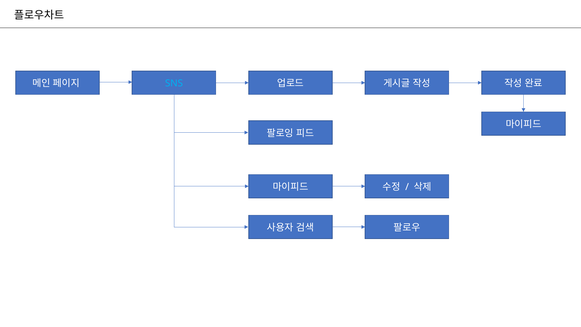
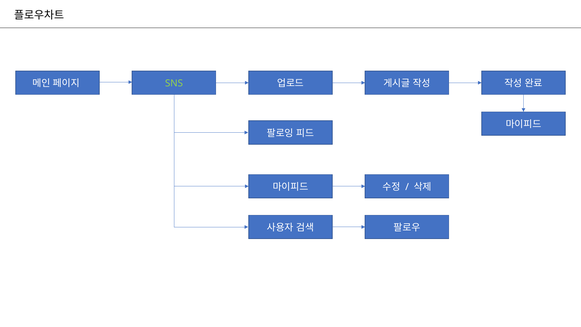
SNS colour: light blue -> light green
